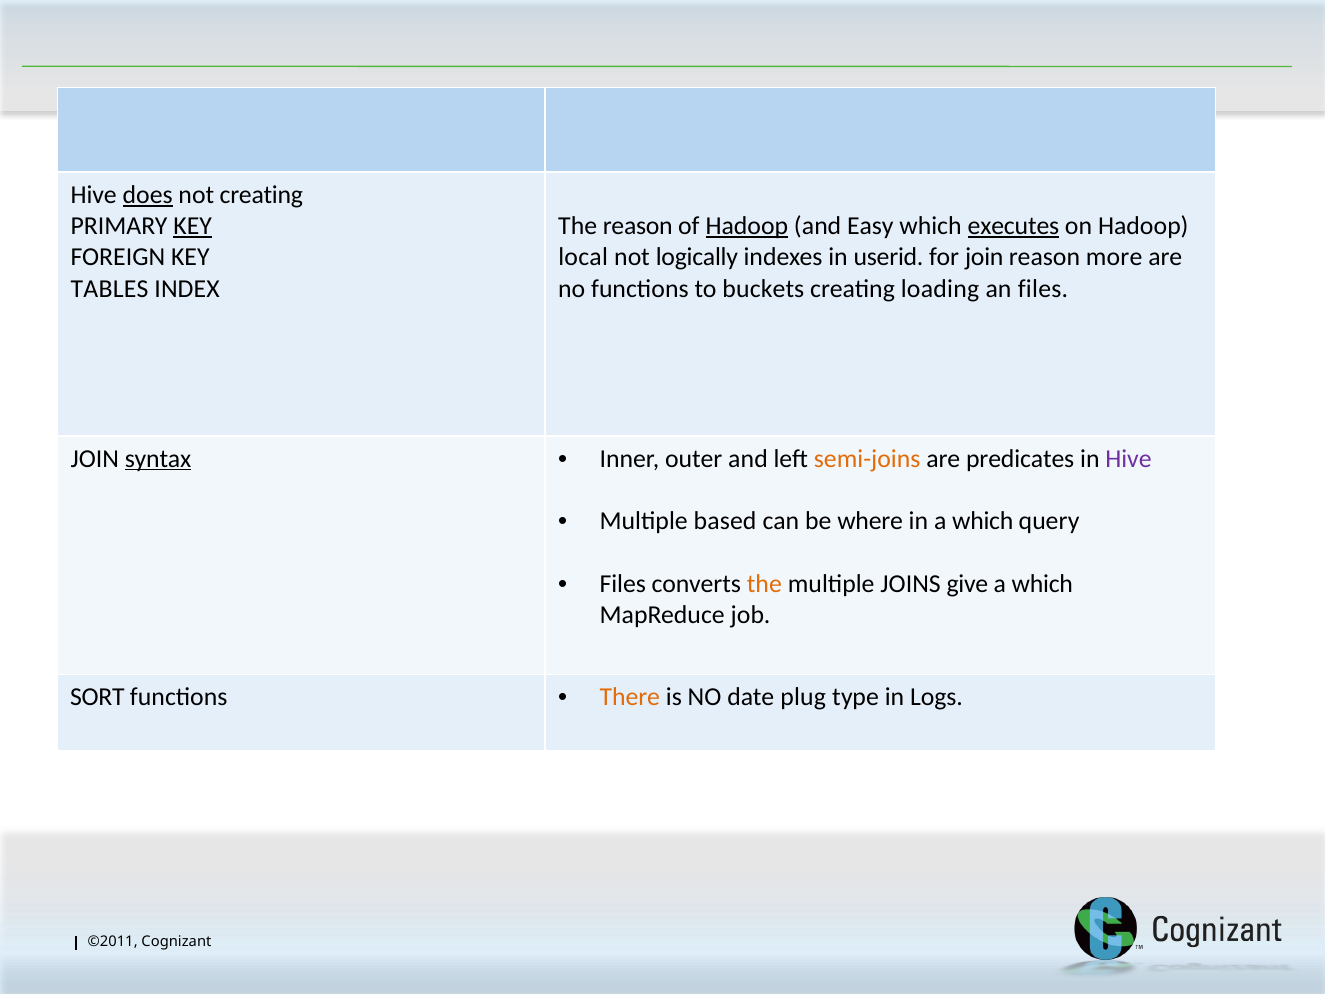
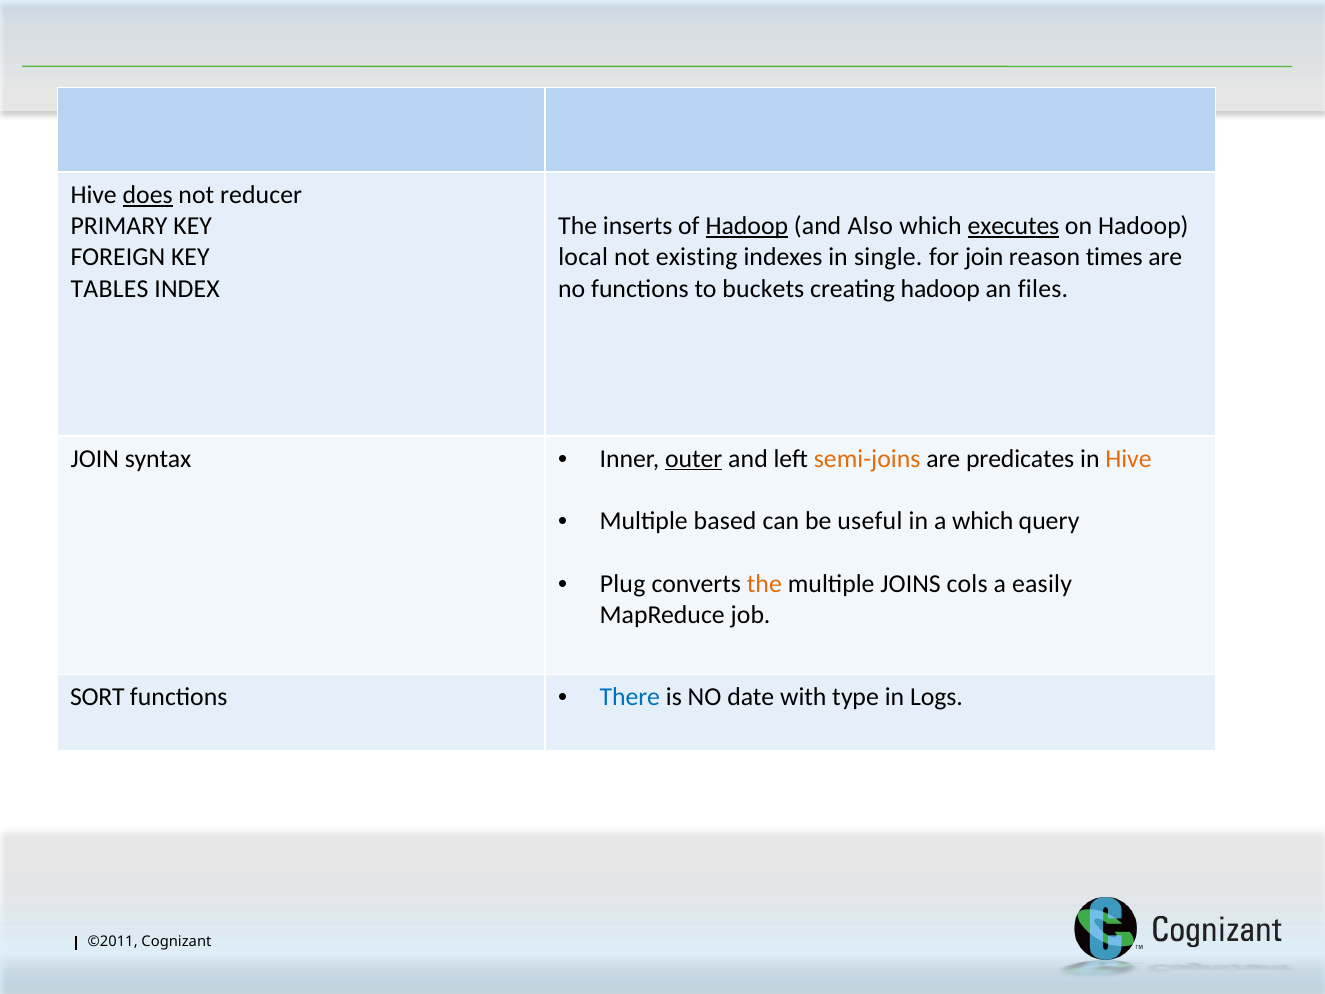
not creating: creating -> reducer
KEY at (193, 226) underline: present -> none
The reason: reason -> inserts
Easy: Easy -> Also
logically: logically -> existing
userid: userid -> single
more: more -> times
creating loading: loading -> hadoop
syntax underline: present -> none
outer underline: none -> present
Hive at (1128, 458) colour: purple -> orange
where: where -> useful
Files at (623, 584): Files -> Plug
give: give -> cols
which at (1042, 584): which -> easily
There colour: orange -> blue
plug: plug -> with
